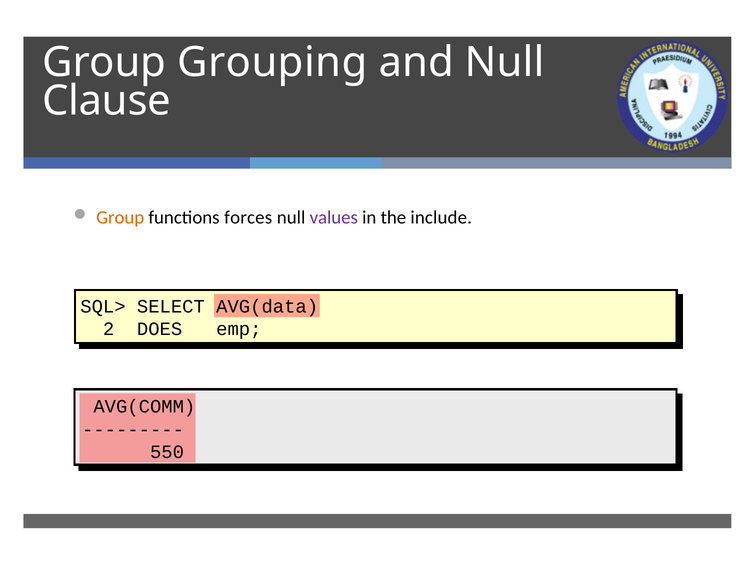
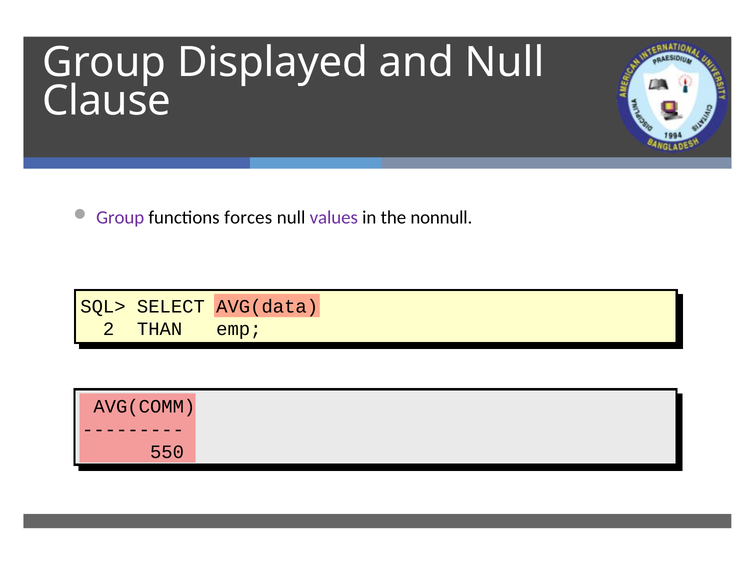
Grouping: Grouping -> Displayed
Group at (120, 218) colour: orange -> purple
include: include -> nonnull
DOES: DOES -> THAN
